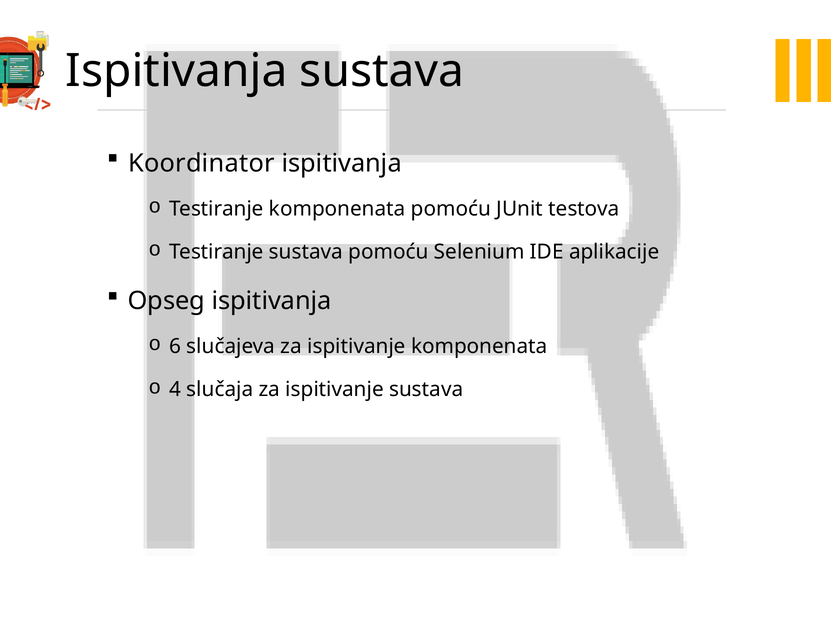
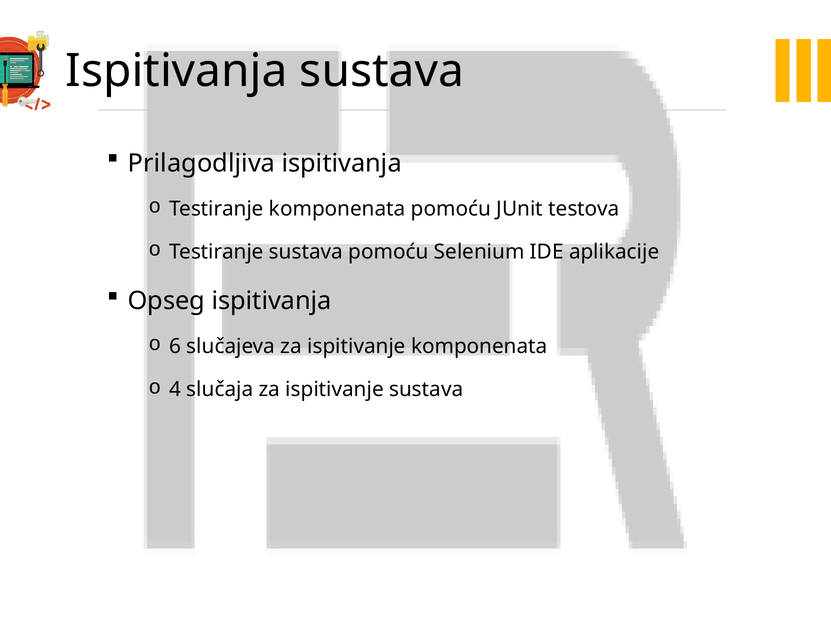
Koordinator: Koordinator -> Prilagodljiva
